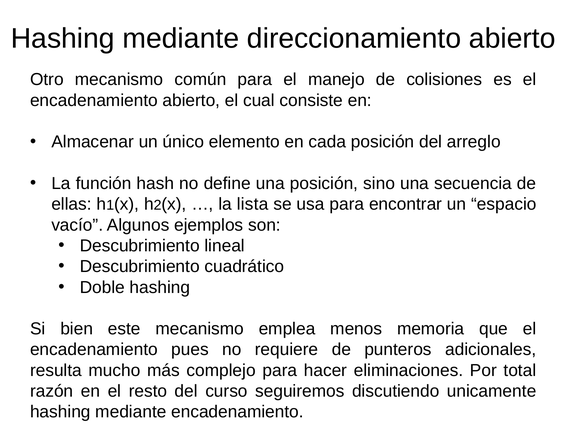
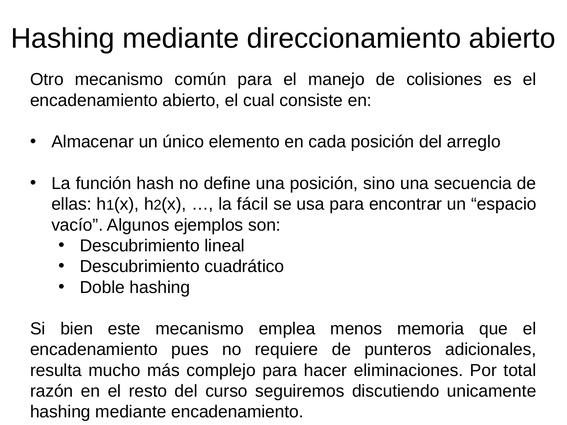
lista: lista -> fácil
